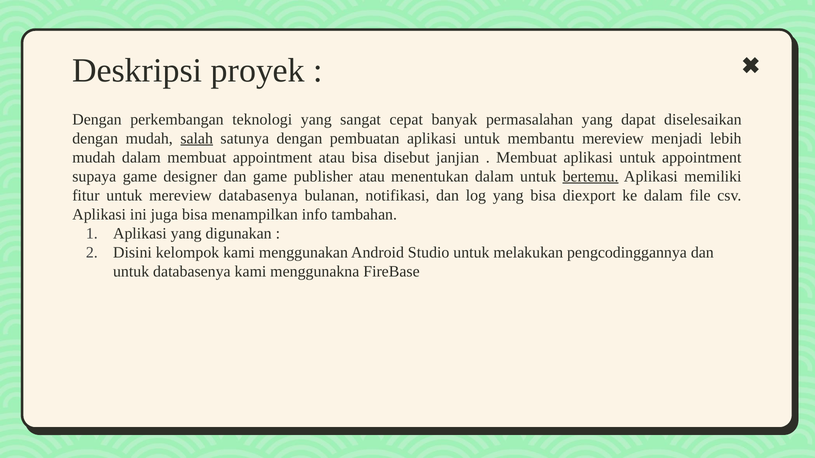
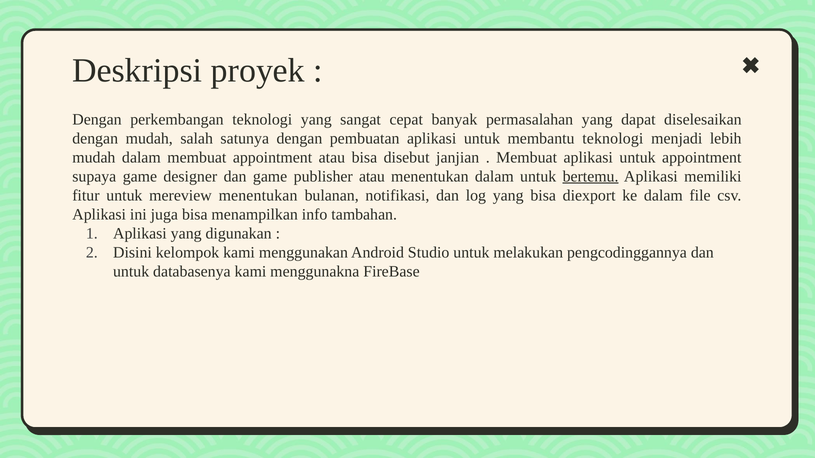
salah underline: present -> none
membantu mereview: mereview -> teknologi
mereview databasenya: databasenya -> menentukan
